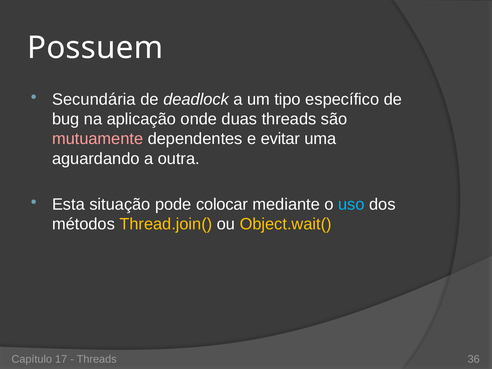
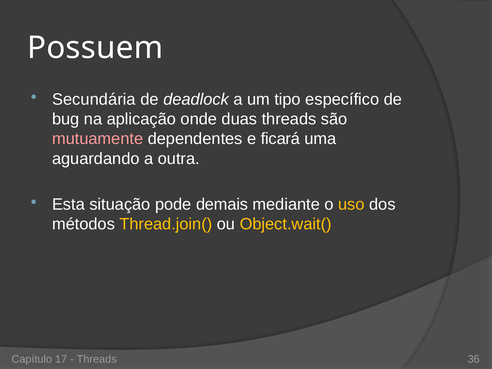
evitar: evitar -> ficará
colocar: colocar -> demais
uso colour: light blue -> yellow
